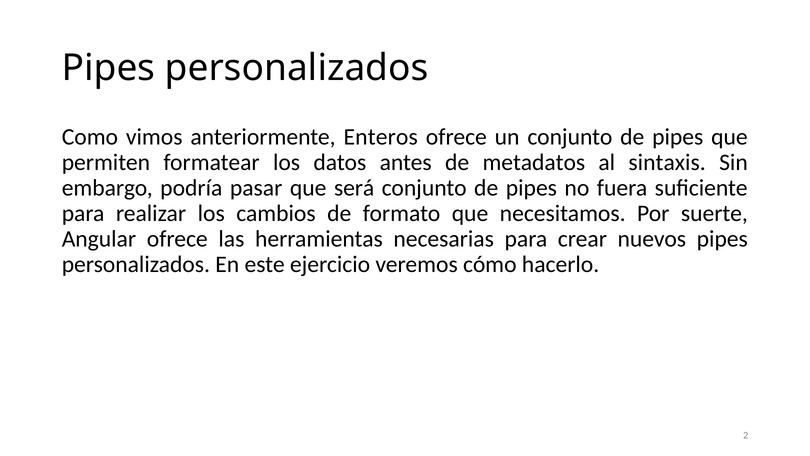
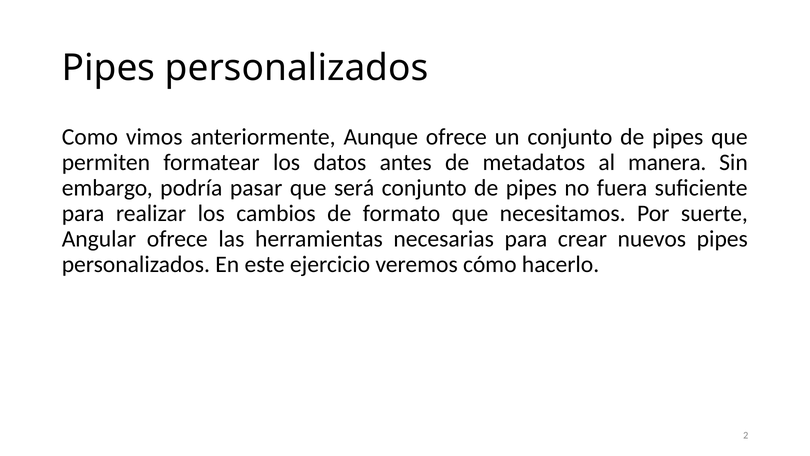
Enteros: Enteros -> Aunque
sintaxis: sintaxis -> manera
